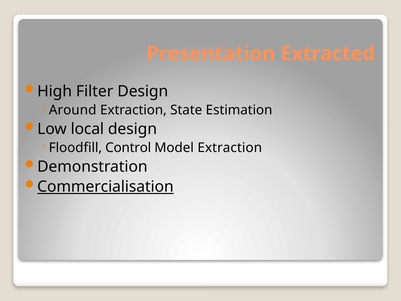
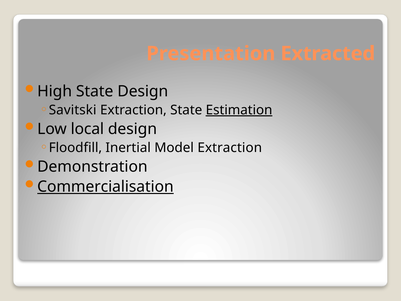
High Filter: Filter -> State
Around: Around -> Savitski
Estimation underline: none -> present
Control: Control -> Inertial
